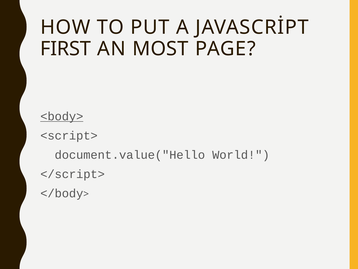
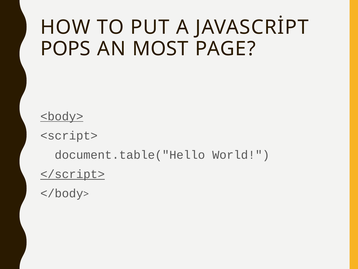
FIRST: FIRST -> POPS
document.value("Hello: document.value("Hello -> document.table("Hello
</script> underline: none -> present
